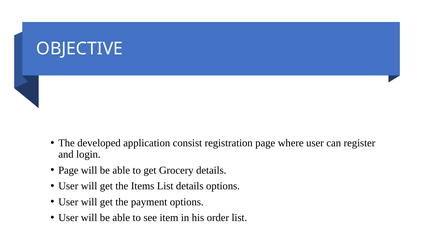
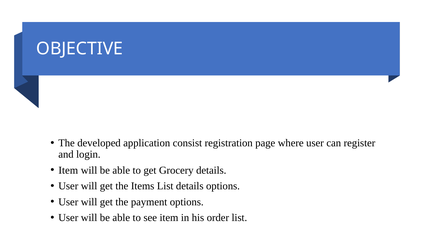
Page at (68, 170): Page -> Item
